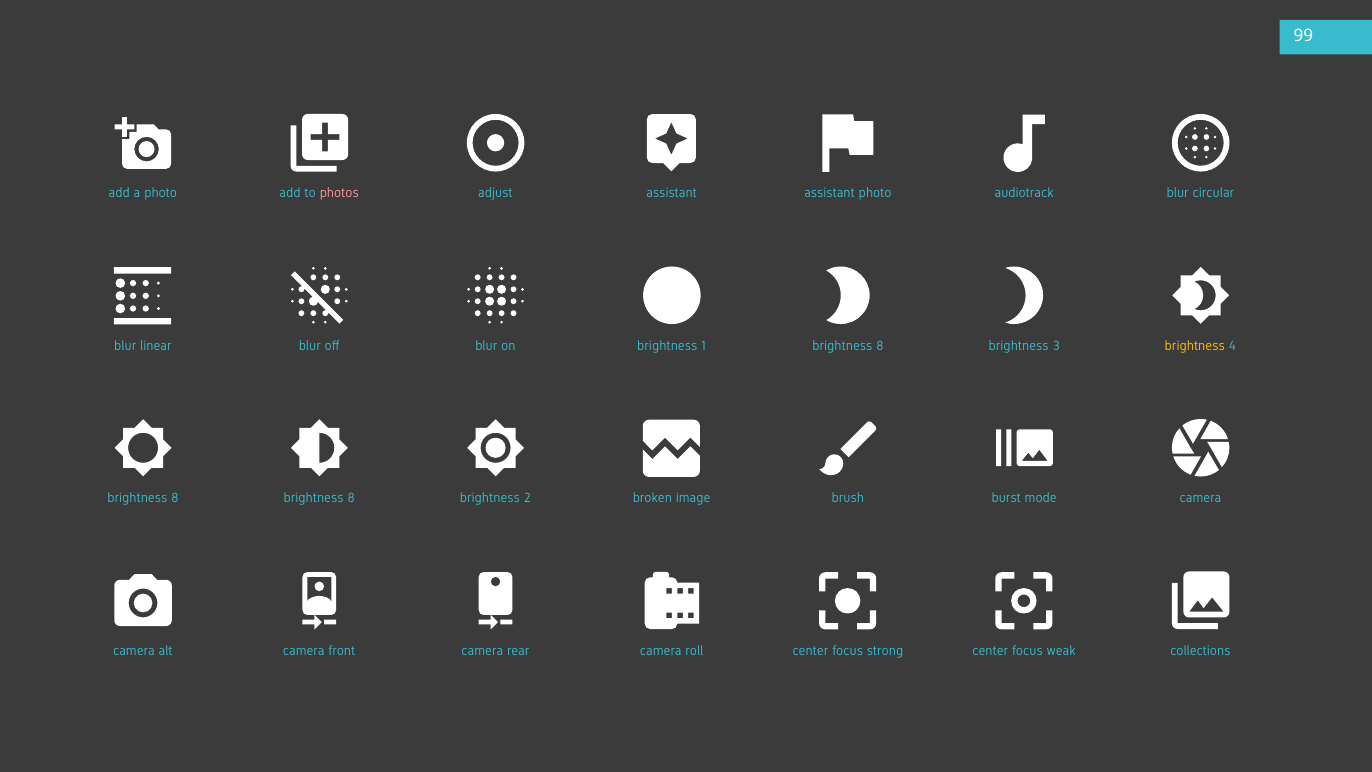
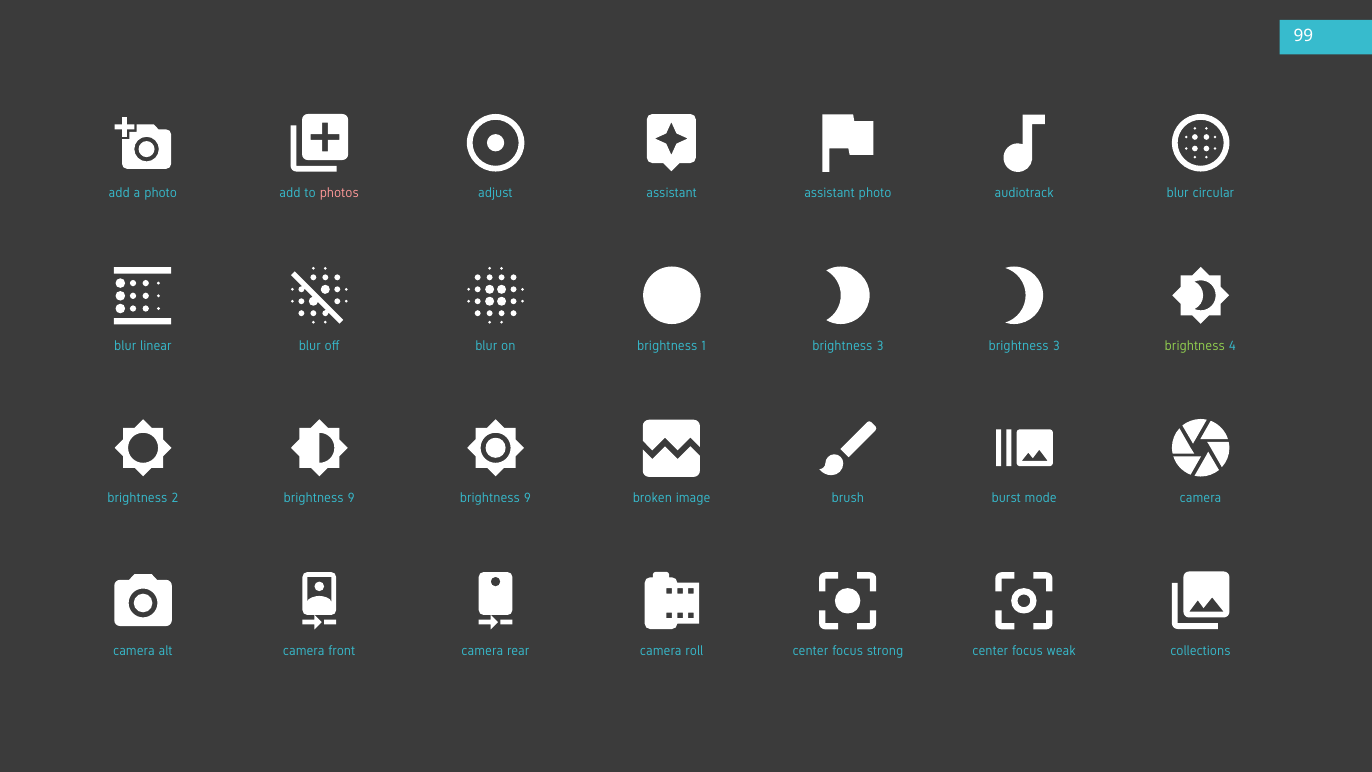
1 brightness 8: 8 -> 3
brightness at (1195, 346) colour: yellow -> light green
8 at (175, 498): 8 -> 2
8 at (351, 498): 8 -> 9
2 at (527, 498): 2 -> 9
